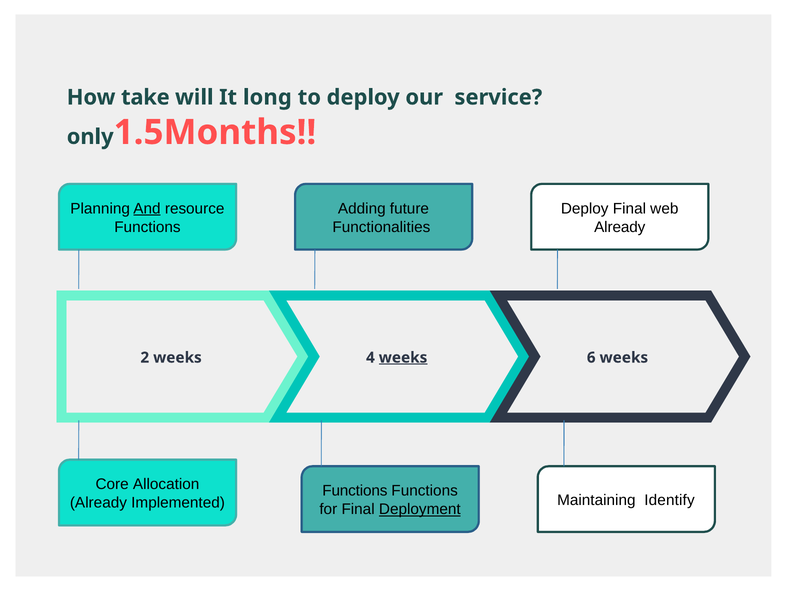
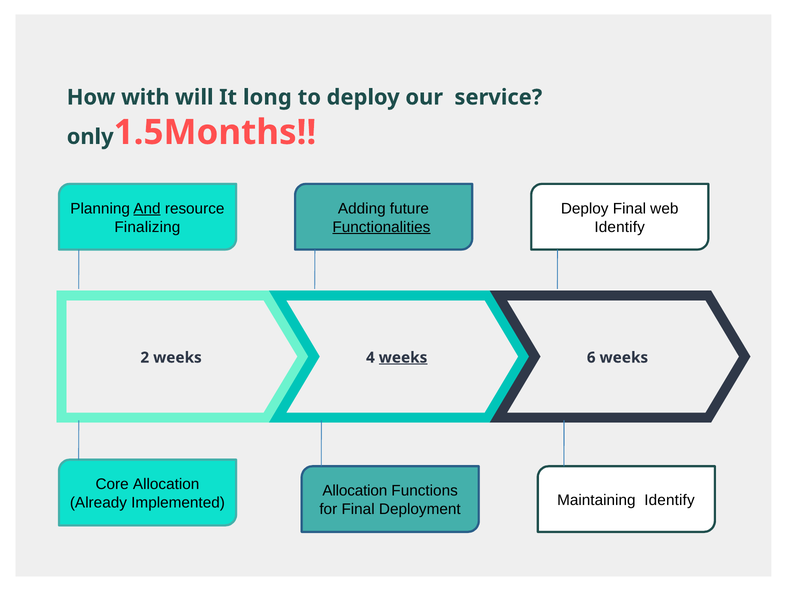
take: take -> with
Functions at (147, 227): Functions -> Finalizing
Functionalities underline: none -> present
Already at (620, 227): Already -> Identify
Functions at (355, 490): Functions -> Allocation
Deployment underline: present -> none
